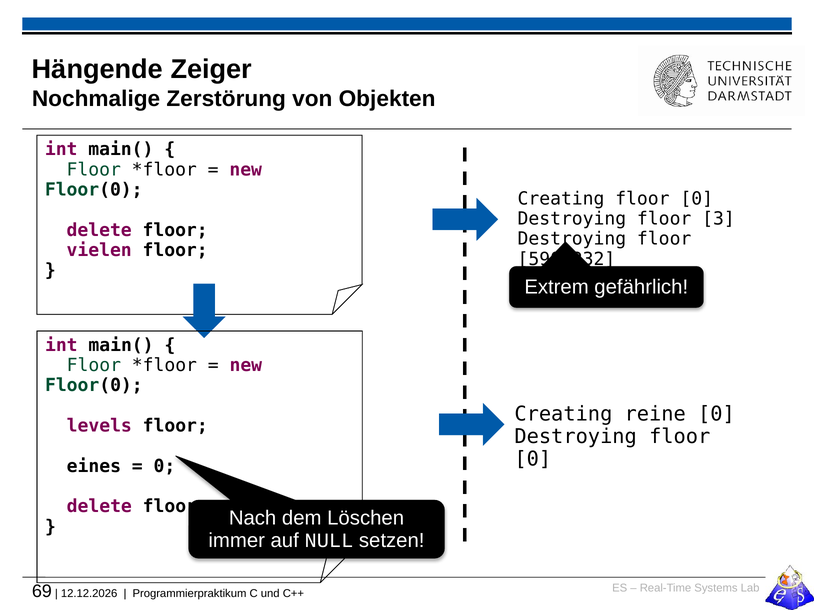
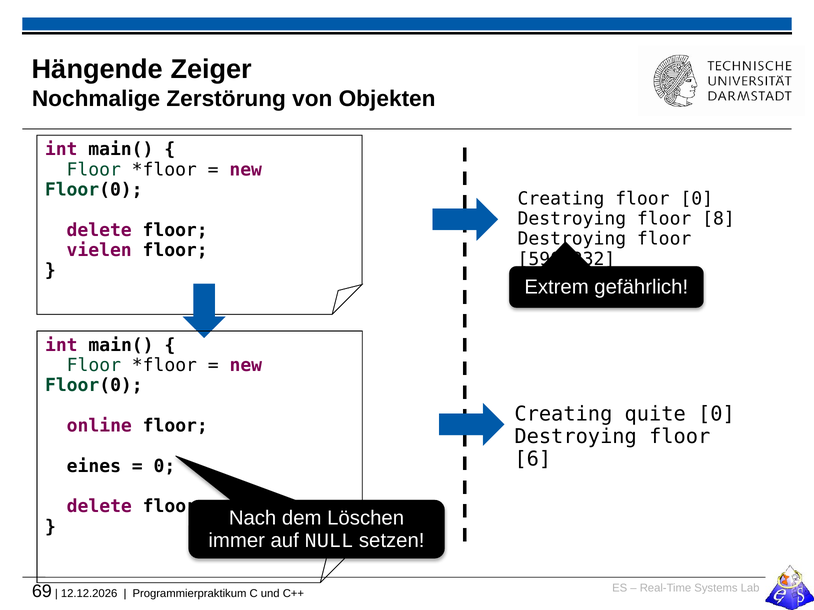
3: 3 -> 8
reine: reine -> quite
levels: levels -> online
0 at (533, 460): 0 -> 6
